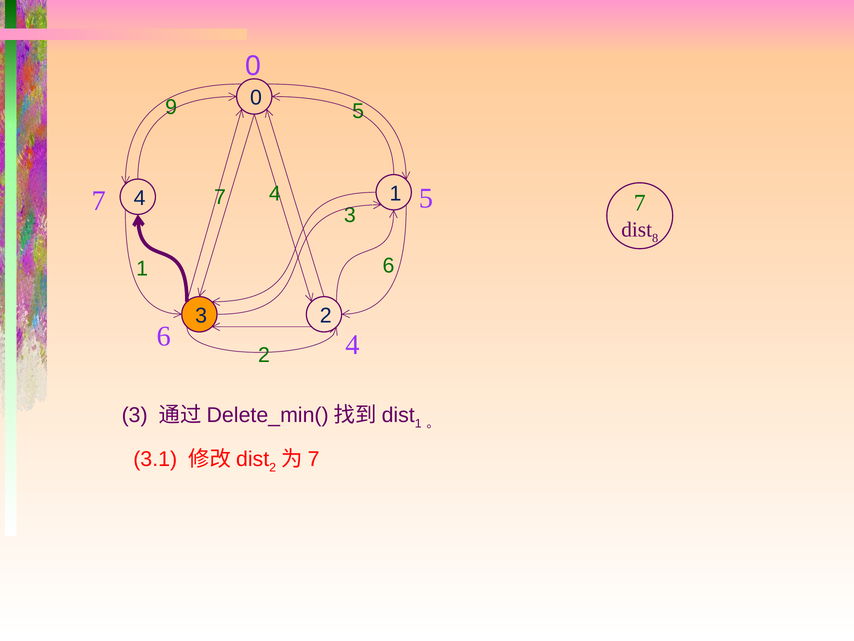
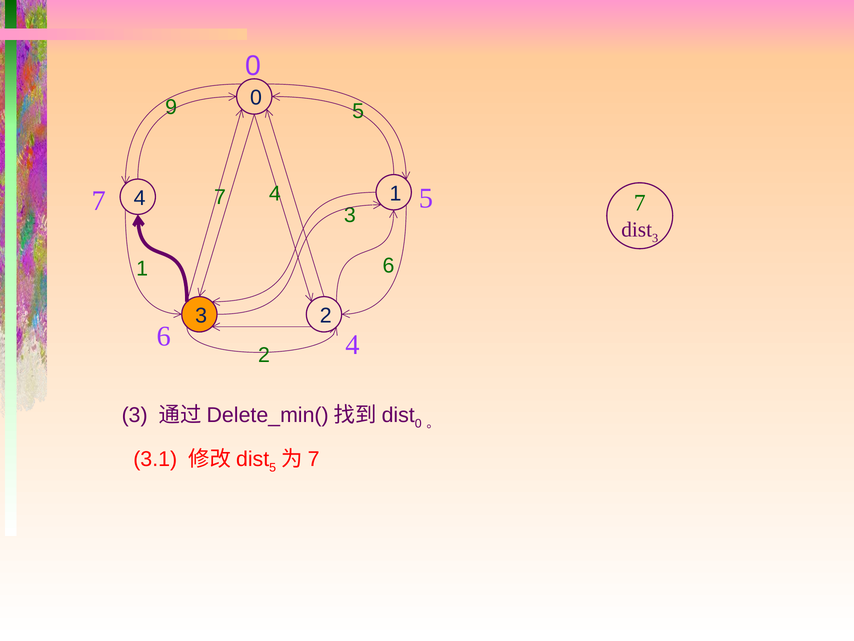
8 at (655, 238): 8 -> 3
1 at (418, 423): 1 -> 0
2 at (273, 467): 2 -> 5
